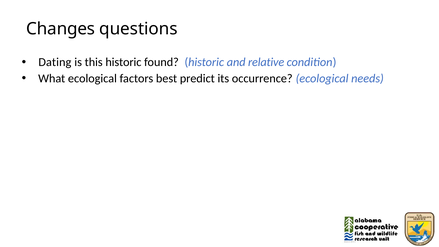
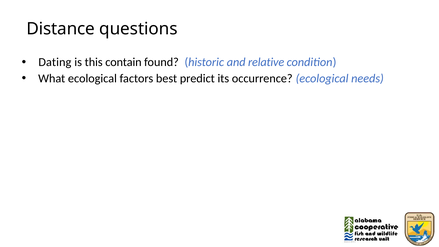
Changes: Changes -> Distance
this historic: historic -> contain
